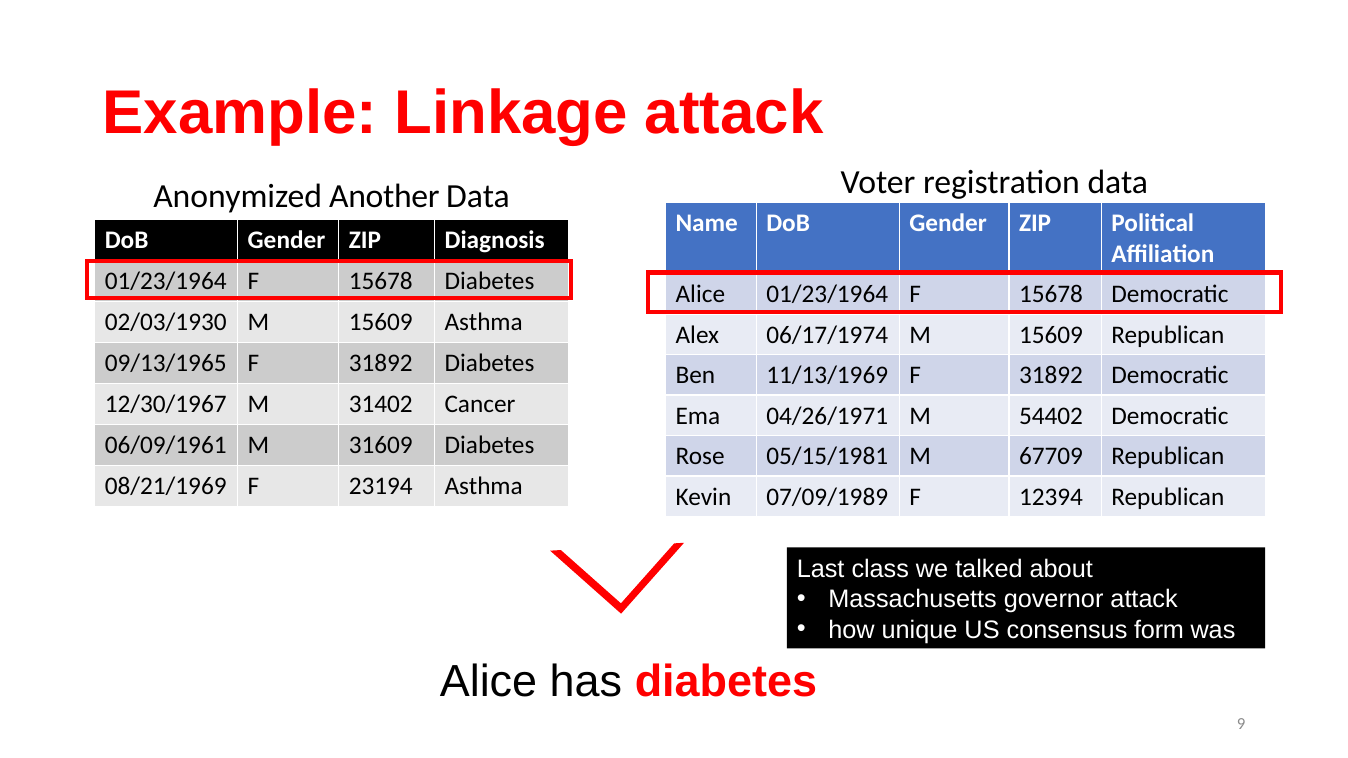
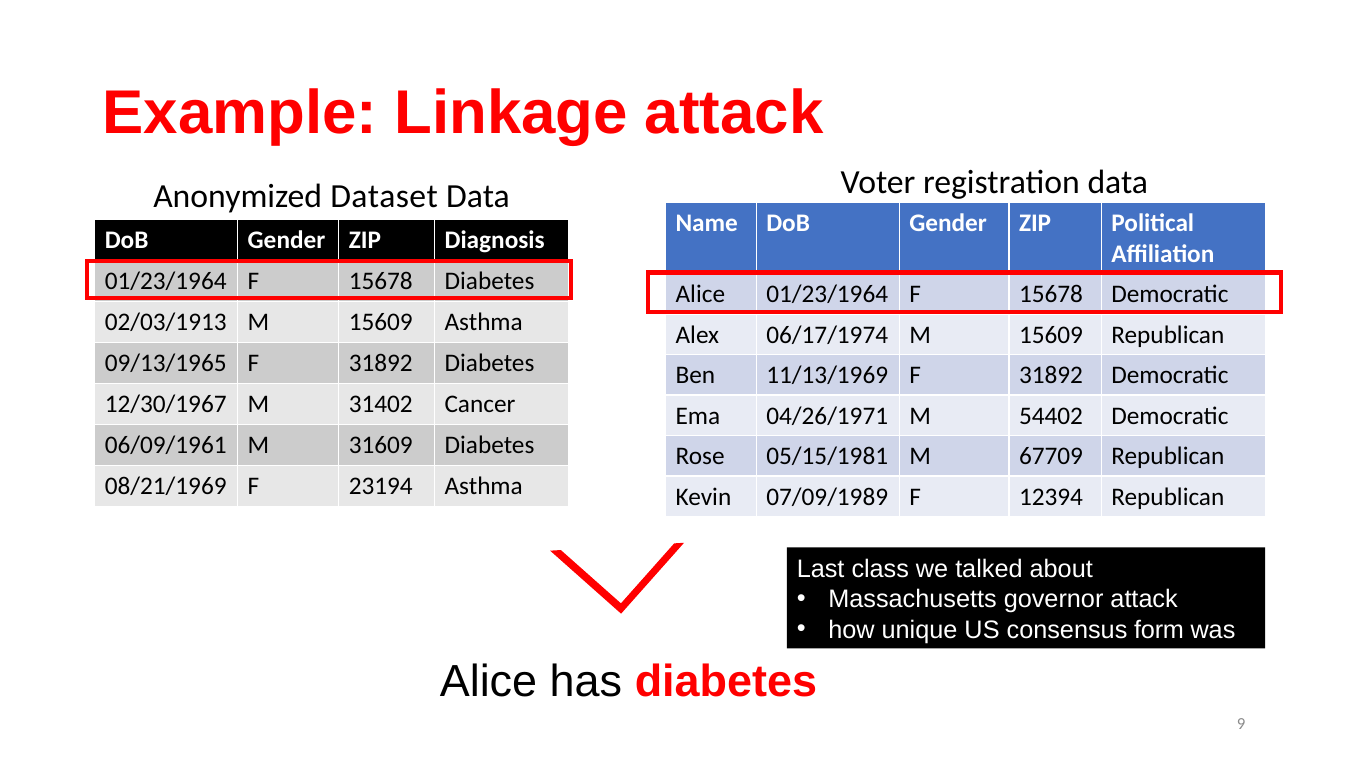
Another: Another -> Dataset
02/03/1930: 02/03/1930 -> 02/03/1913
